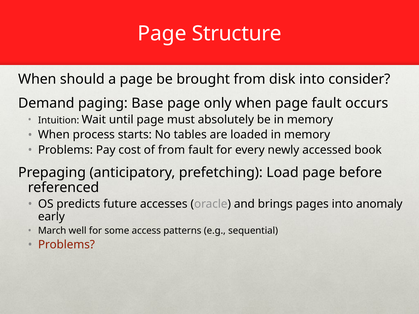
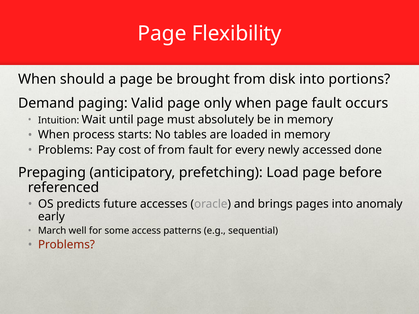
Structure: Structure -> Flexibility
consider: consider -> portions
Base: Base -> Valid
book: book -> done
